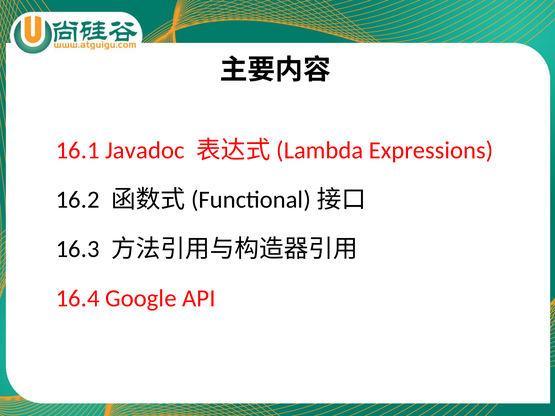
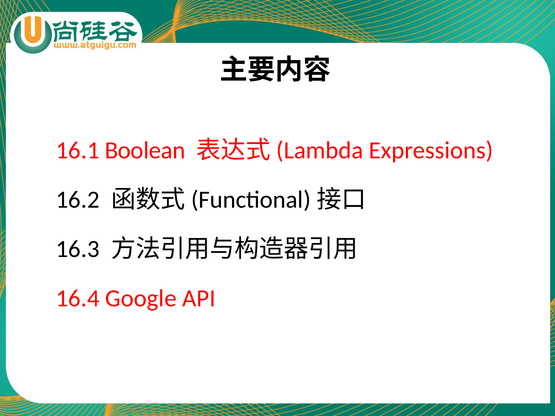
Javadoc: Javadoc -> Boolean
